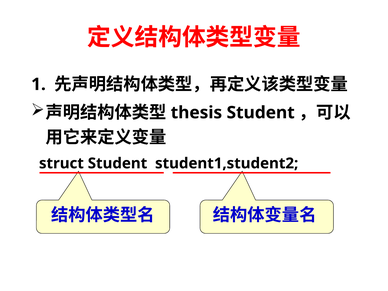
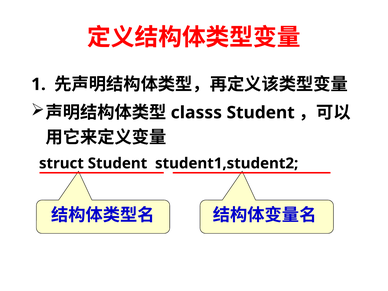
thesis: thesis -> classs
